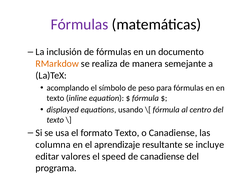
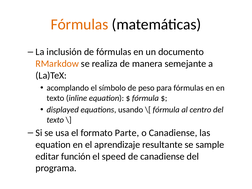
Fórmulas at (79, 24) colour: purple -> orange
formato Texto: Texto -> Parte
columna at (53, 145): columna -> equation
incluye: incluye -> sample
valores: valores -> función
